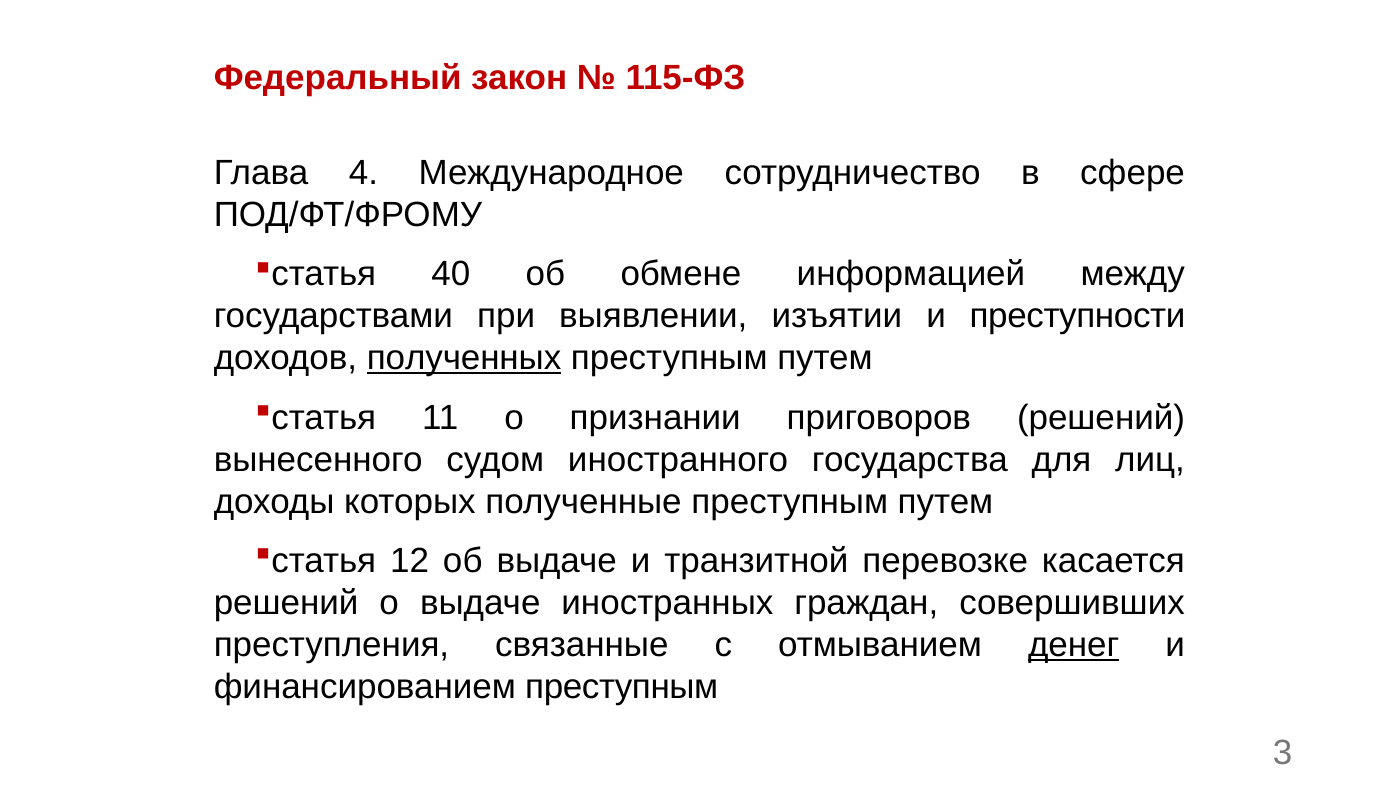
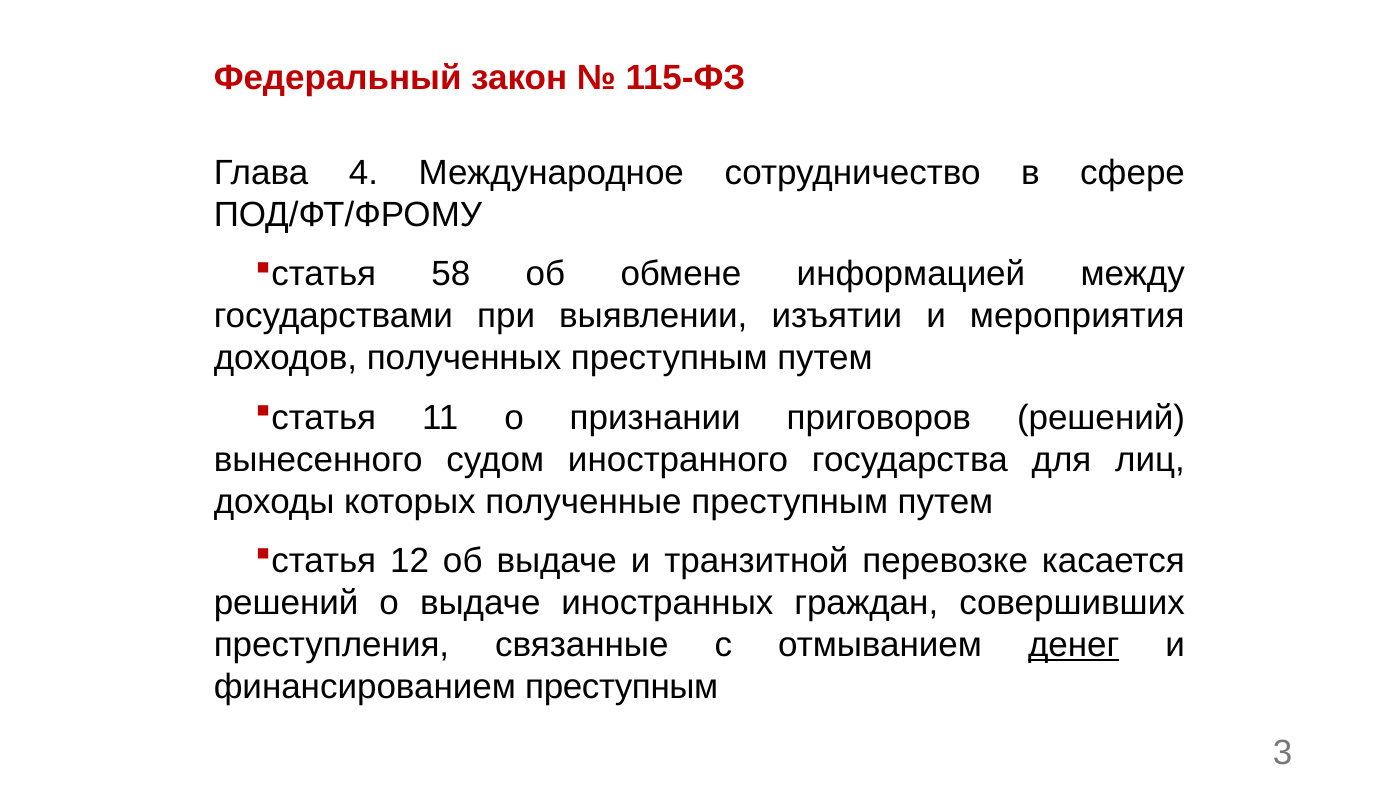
40: 40 -> 58
преступности: преступности -> мероприятия
полученных underline: present -> none
